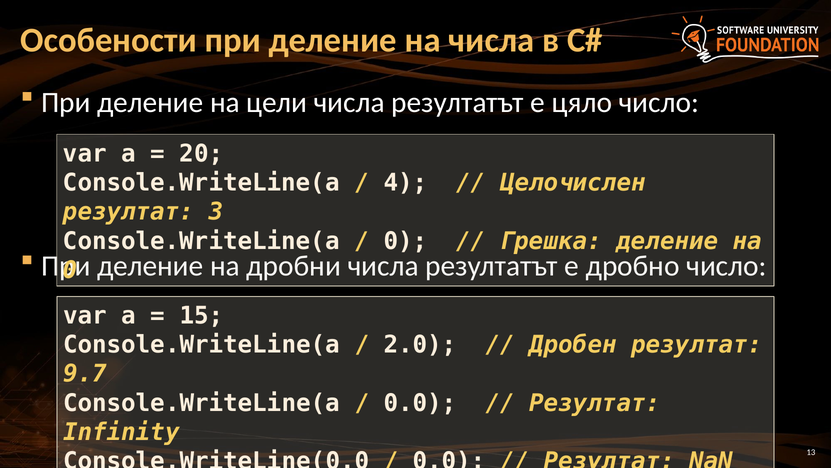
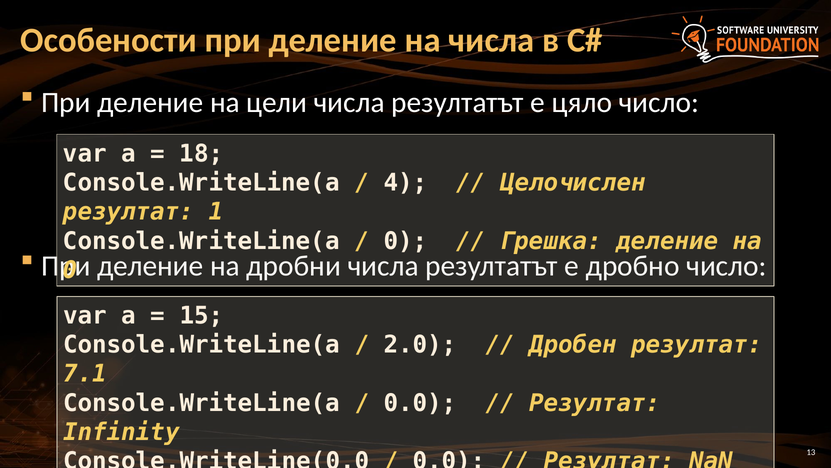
20: 20 -> 18
3: 3 -> 1
9.7: 9.7 -> 7.1
